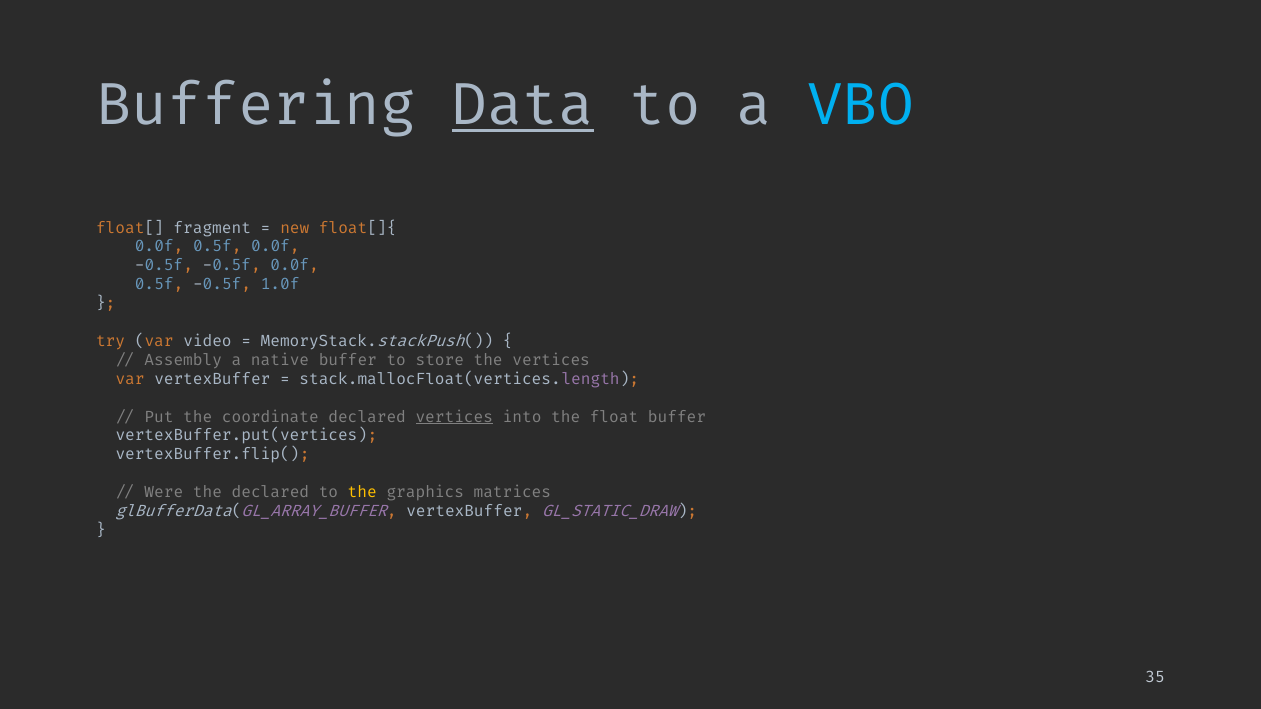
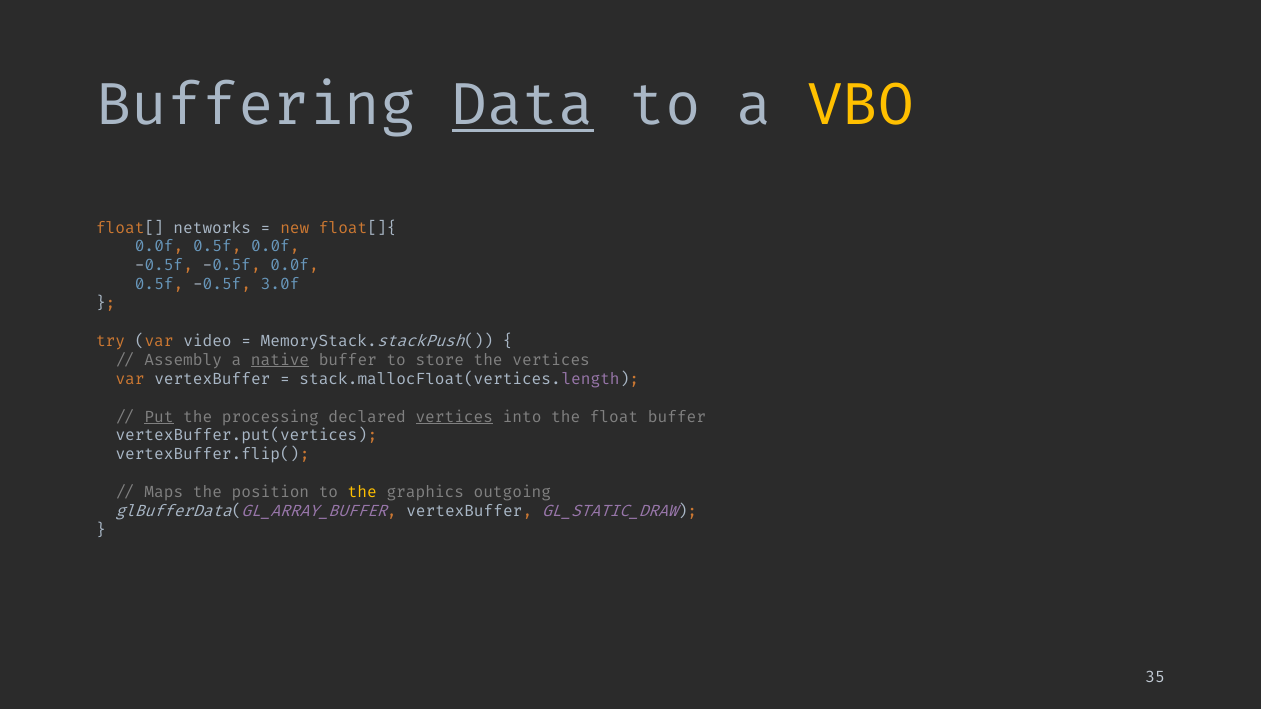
VBO colour: light blue -> yellow
fragment: fragment -> networks
1.0f: 1.0f -> 3.0f
native underline: none -> present
Put underline: none -> present
coordinate: coordinate -> processing
Were: Were -> Maps
the declared: declared -> position
matrices: matrices -> outgoing
